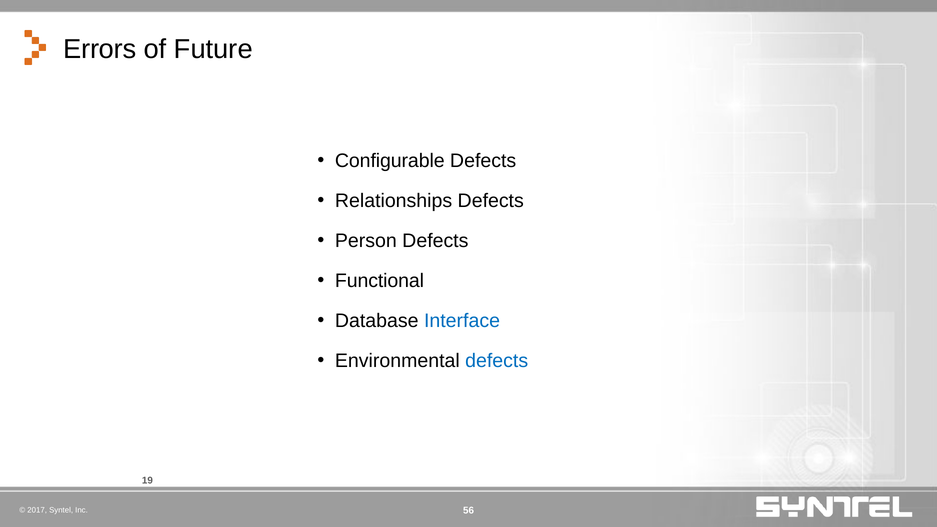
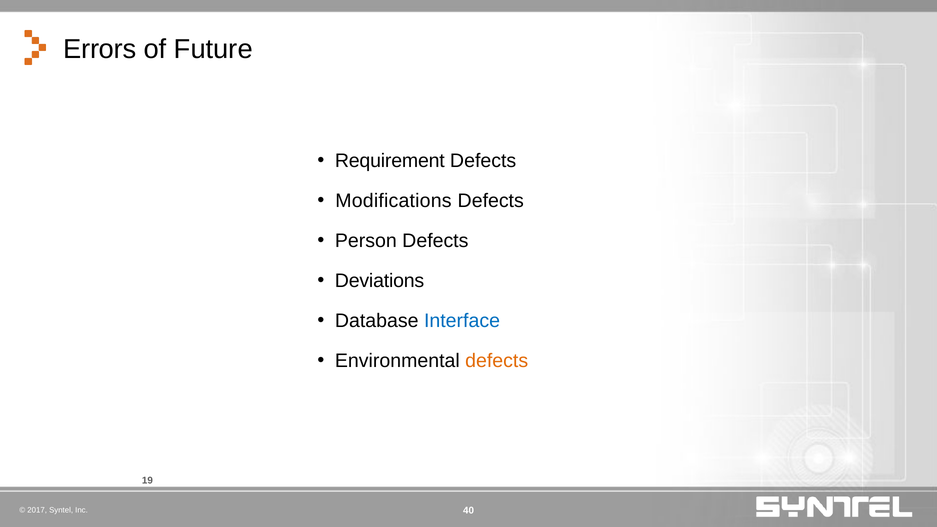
Configurable: Configurable -> Requirement
Relationships: Relationships -> Modifications
Functional: Functional -> Deviations
defects at (497, 361) colour: blue -> orange
56: 56 -> 40
